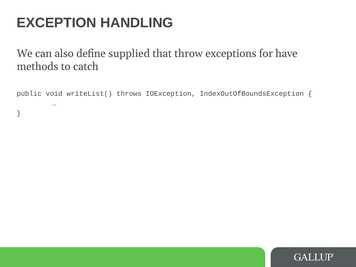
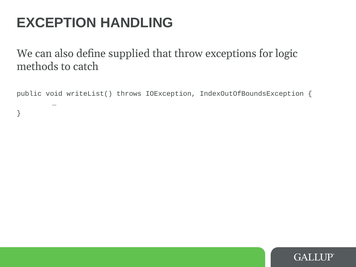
have: have -> logic
